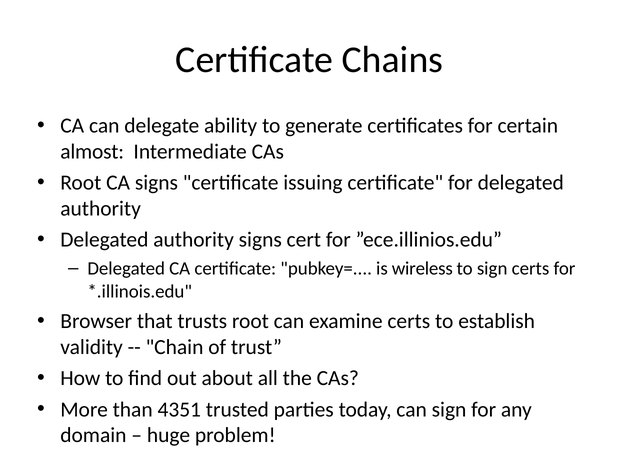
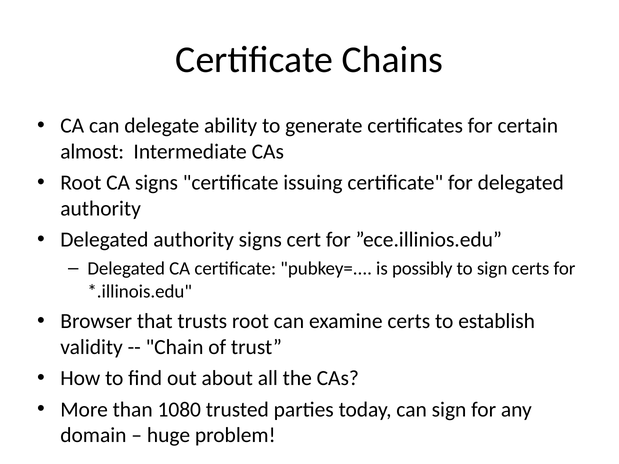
wireless: wireless -> possibly
4351: 4351 -> 1080
